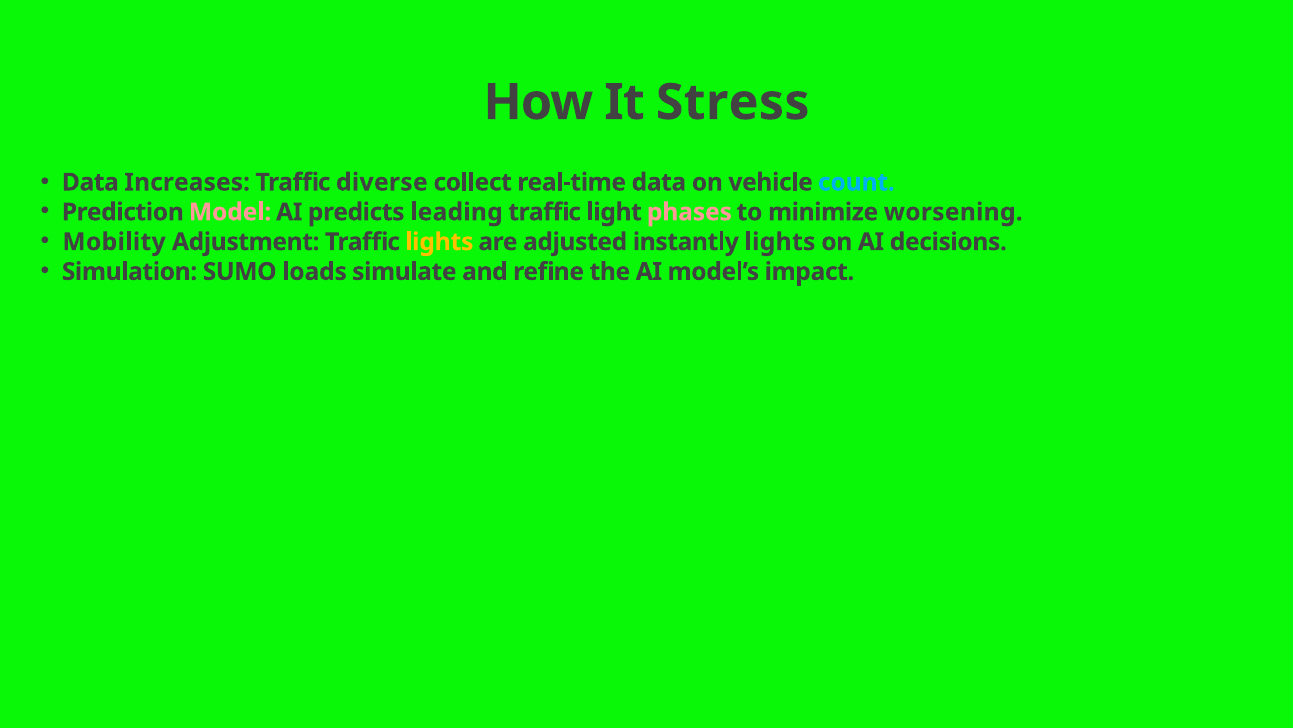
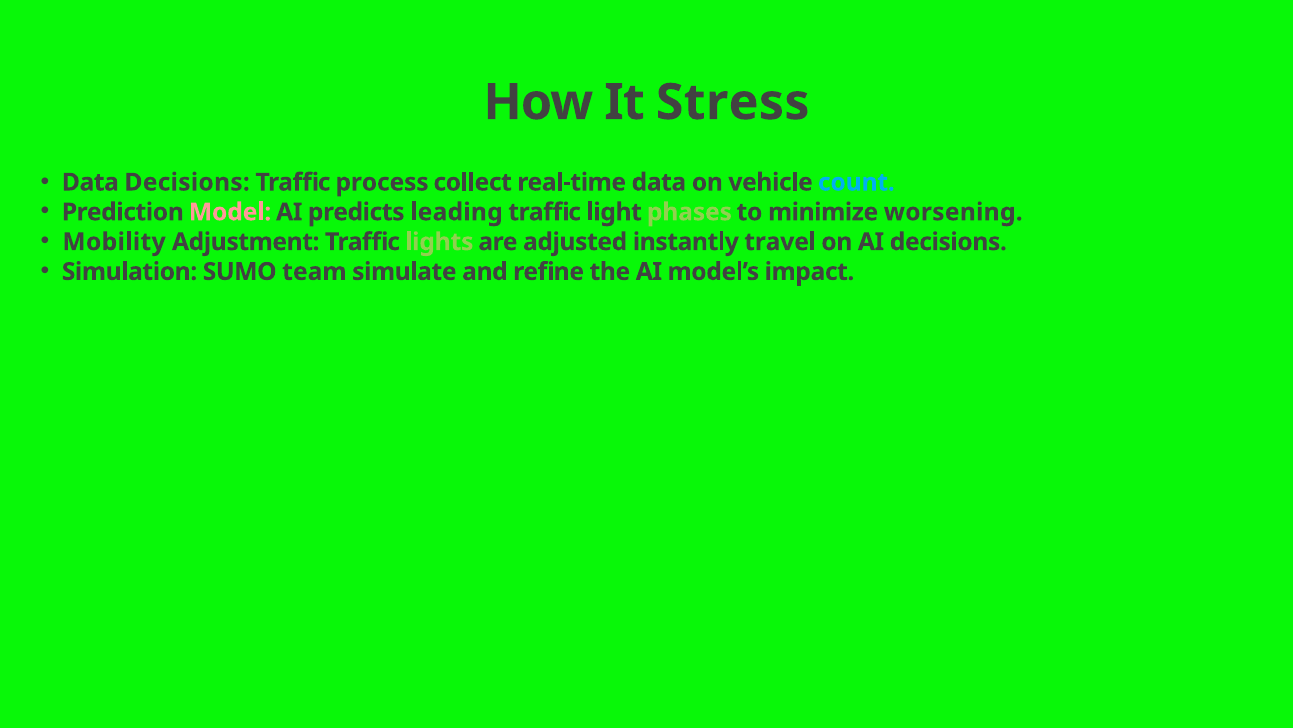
Data Increases: Increases -> Decisions
diverse: diverse -> process
phases colour: pink -> light green
lights at (439, 242) colour: yellow -> light green
instantly lights: lights -> travel
loads: loads -> team
